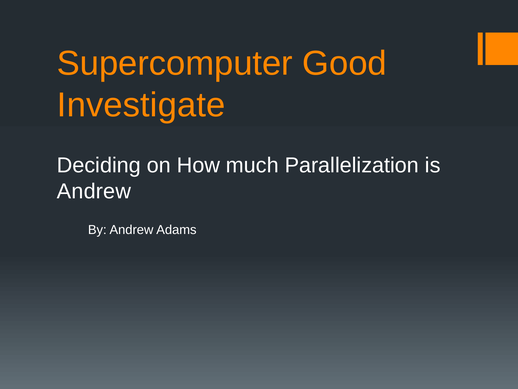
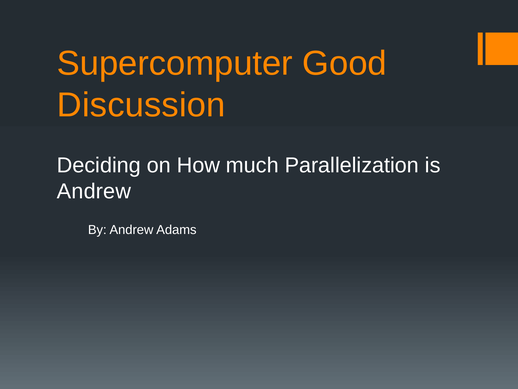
Investigate: Investigate -> Discussion
